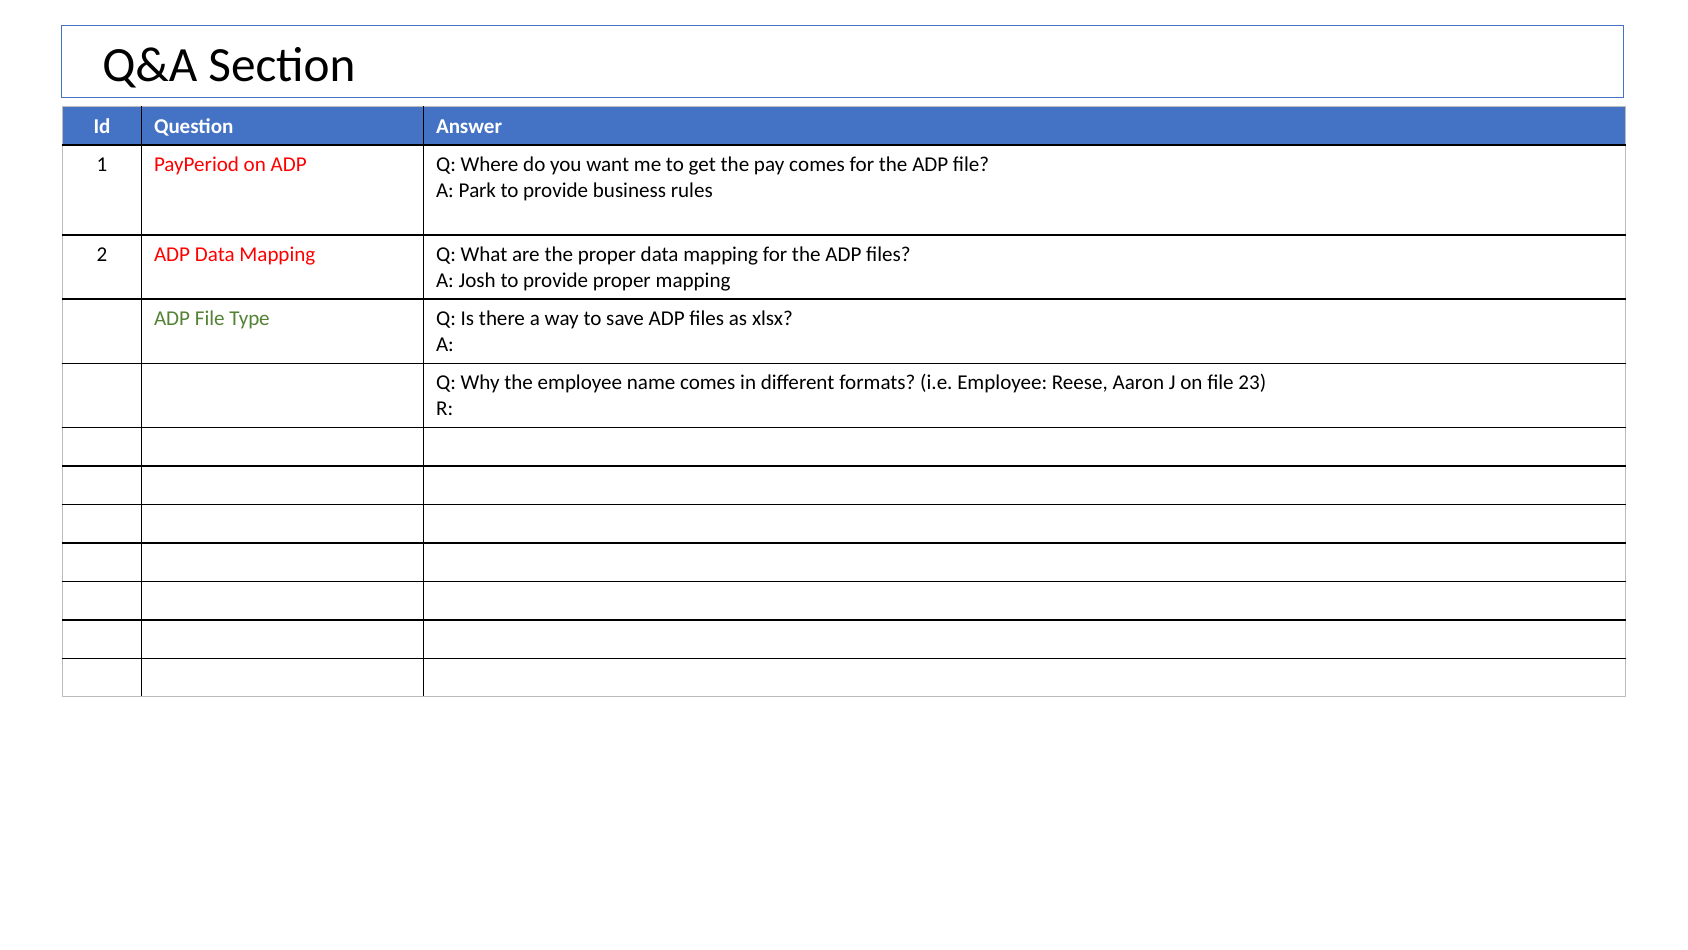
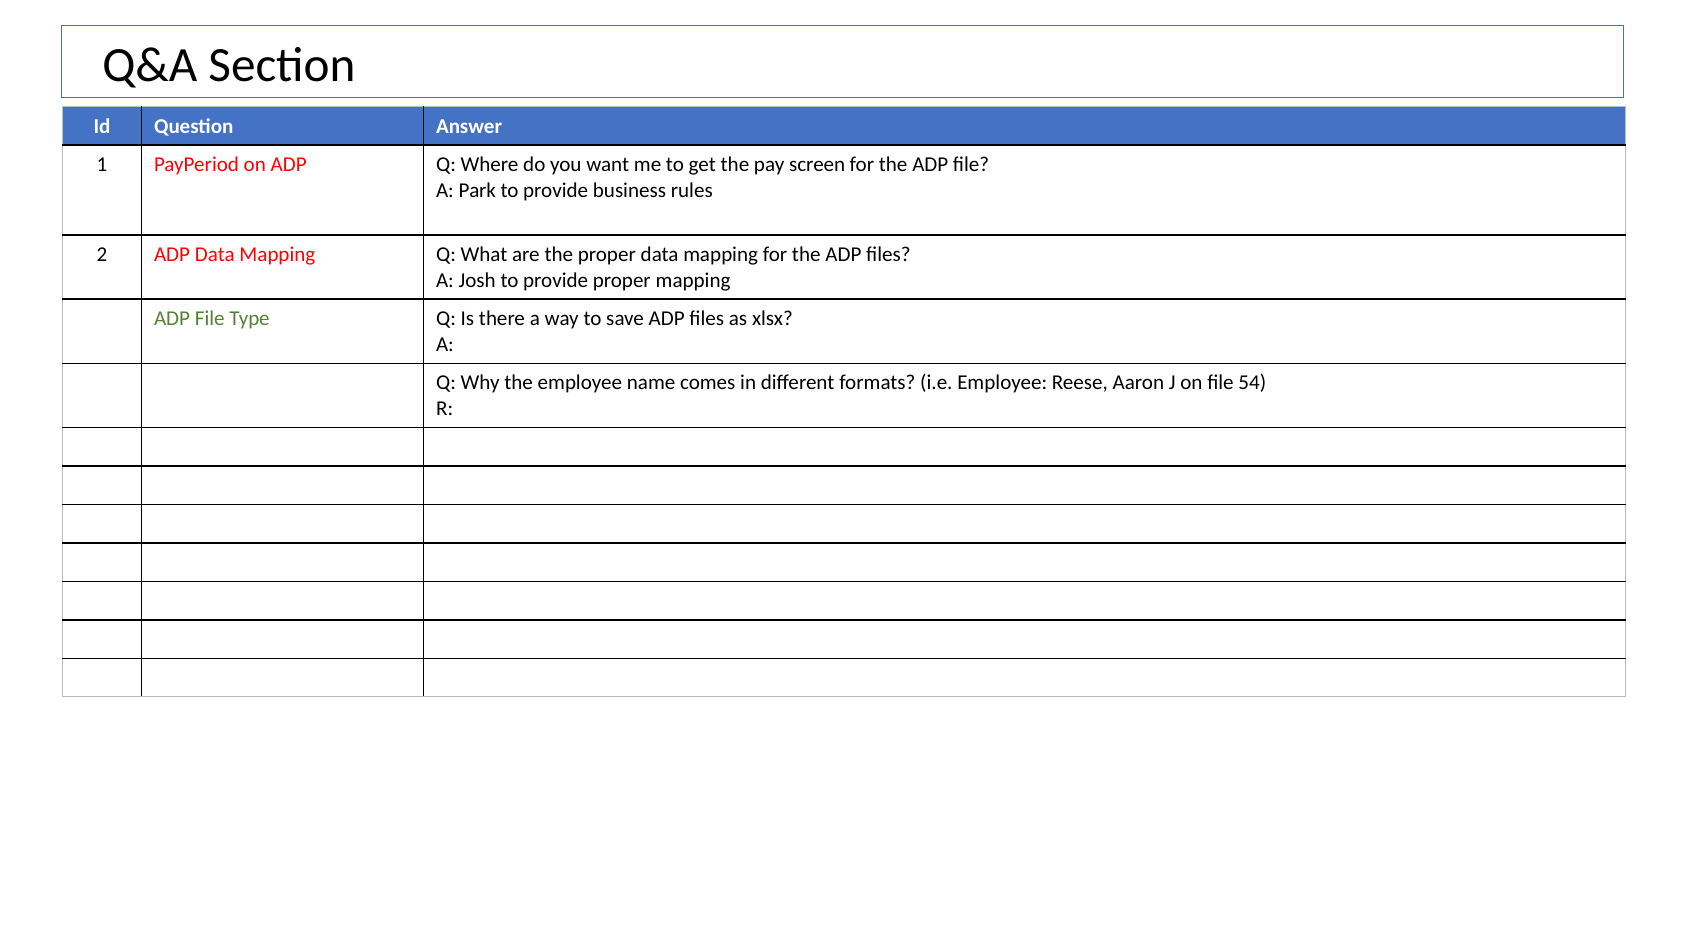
pay comes: comes -> screen
23: 23 -> 54
